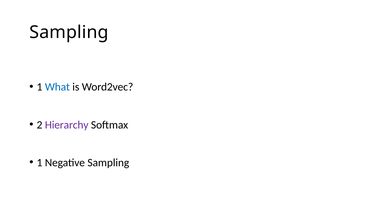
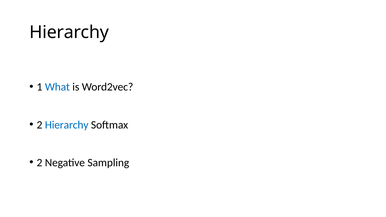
Sampling at (69, 32): Sampling -> Hierarchy
Hierarchy at (67, 125) colour: purple -> blue
1 at (40, 163): 1 -> 2
